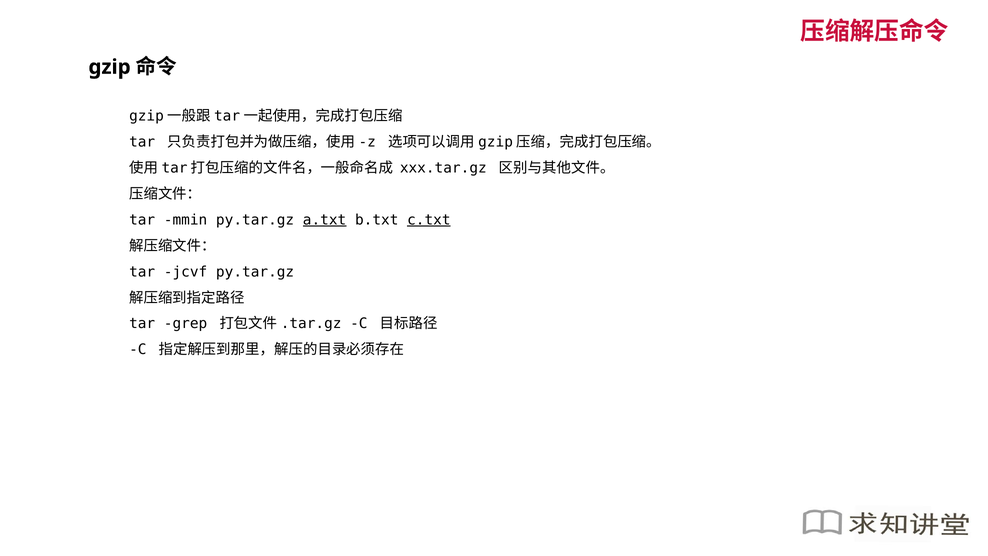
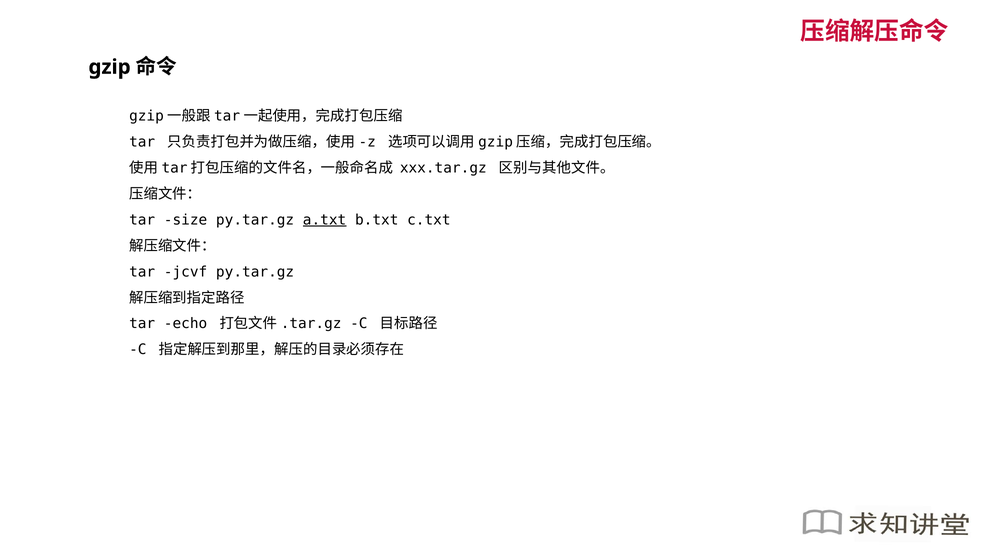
mmin: mmin -> size
c.txt underline: present -> none
grep: grep -> echo
